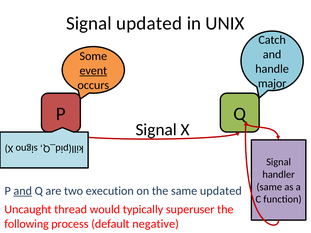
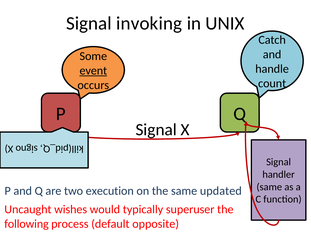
Signal updated: updated -> invoking
major: major -> count
and at (23, 191) underline: present -> none
thread: thread -> wishes
negative: negative -> opposite
